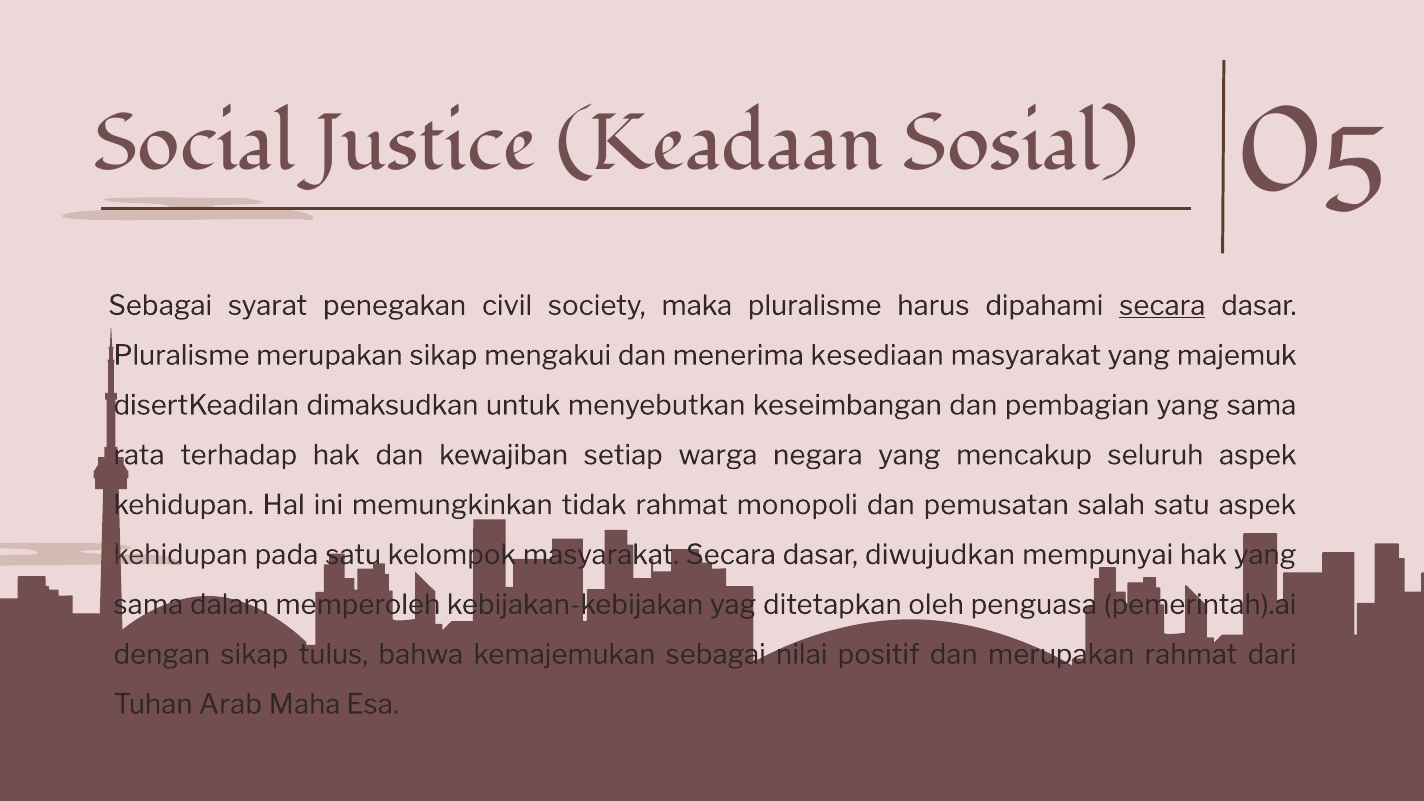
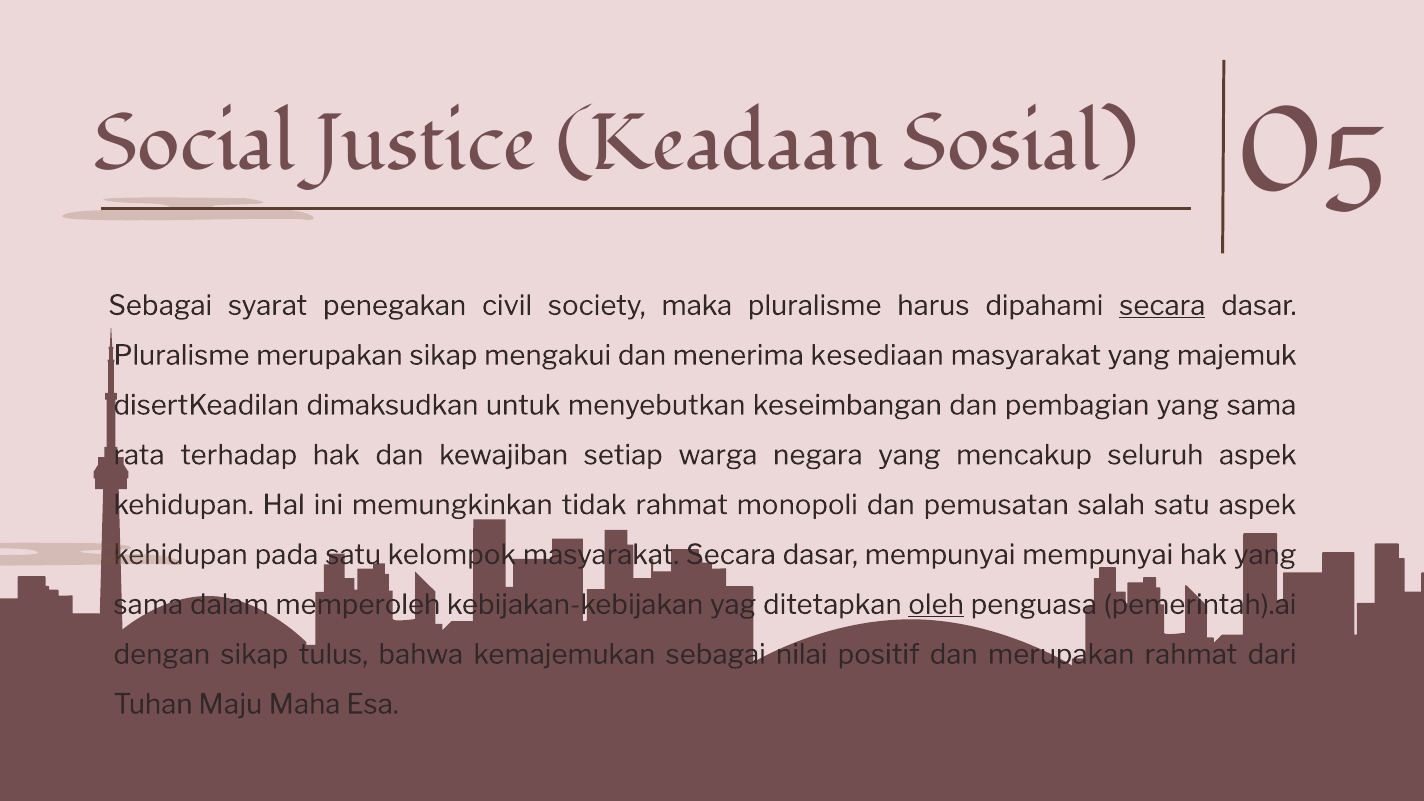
dasar diwujudkan: diwujudkan -> mempunyai
oleh underline: none -> present
Arab: Arab -> Maju
